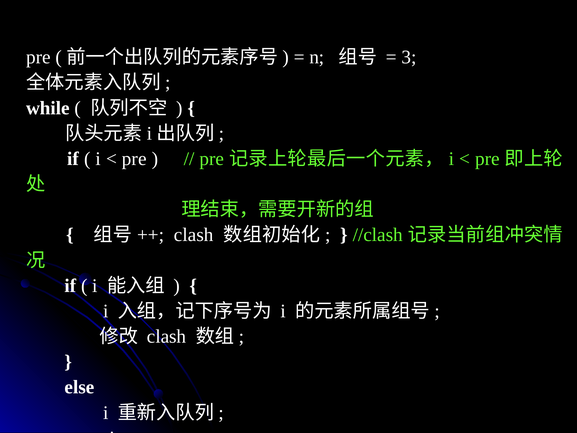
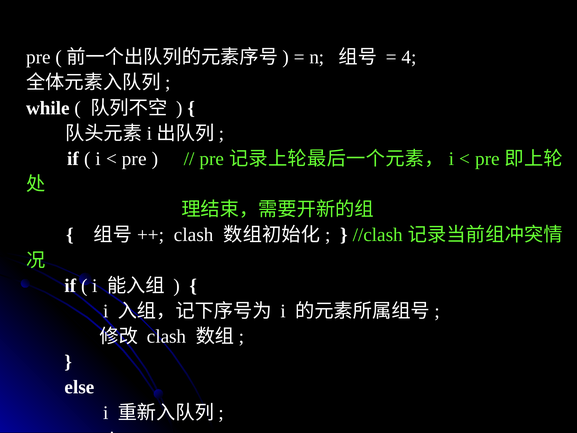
3: 3 -> 4
